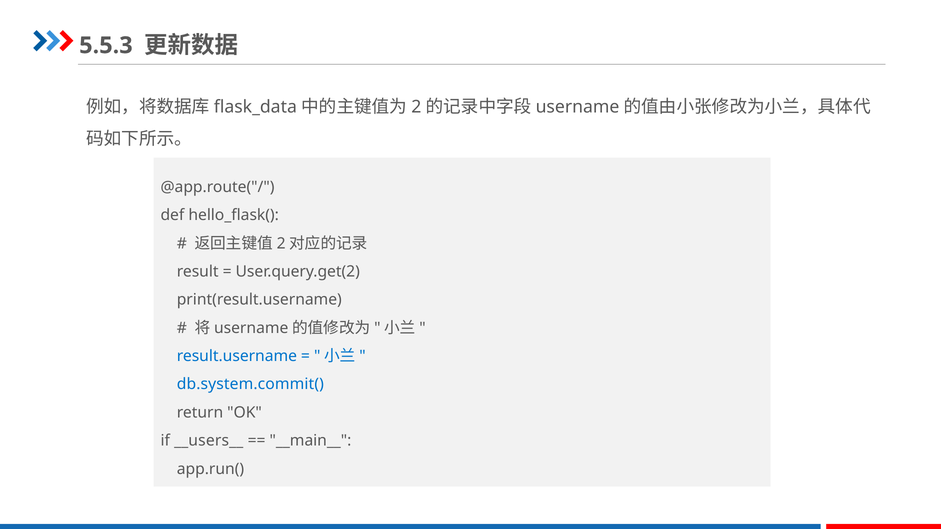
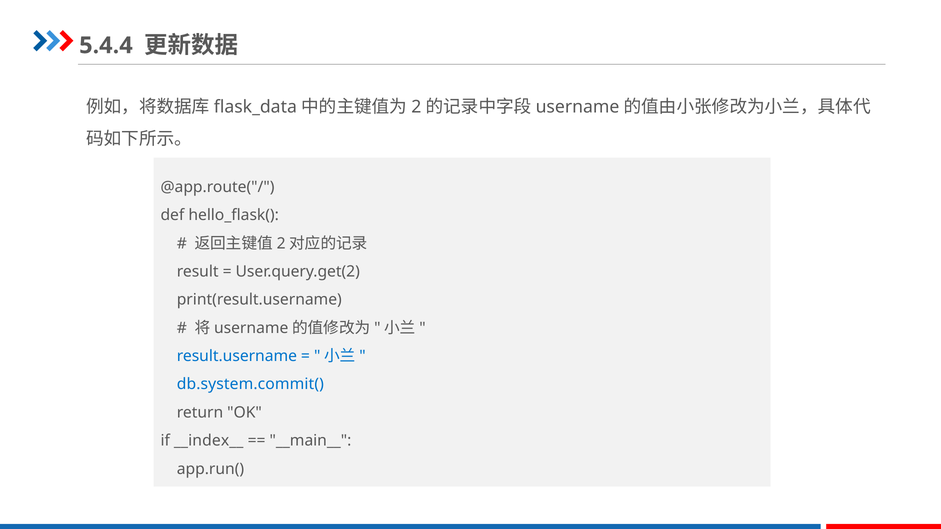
5.5.3: 5.5.3 -> 5.4.4
__users__: __users__ -> __index__
